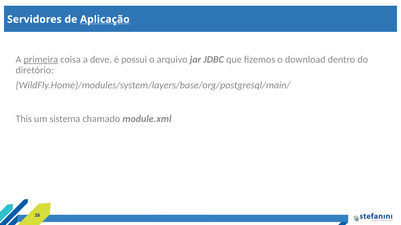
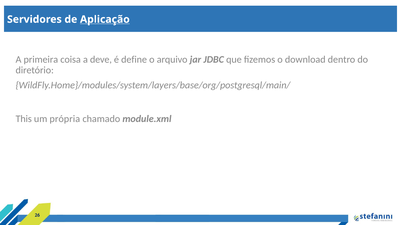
primeira underline: present -> none
possui: possui -> define
sistema: sistema -> própria
